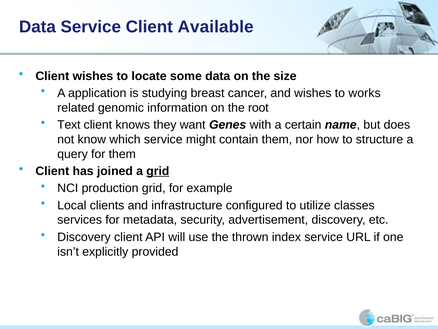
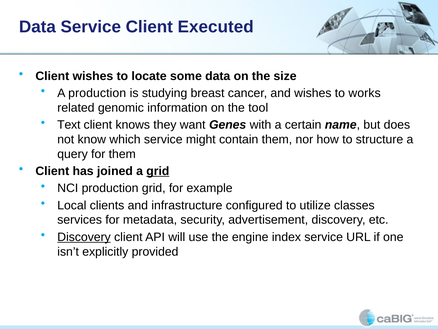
Available: Available -> Executed
A application: application -> production
root: root -> tool
Discovery at (84, 237) underline: none -> present
thrown: thrown -> engine
